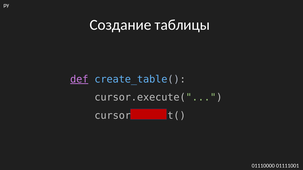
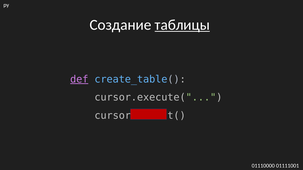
таблицы underline: none -> present
